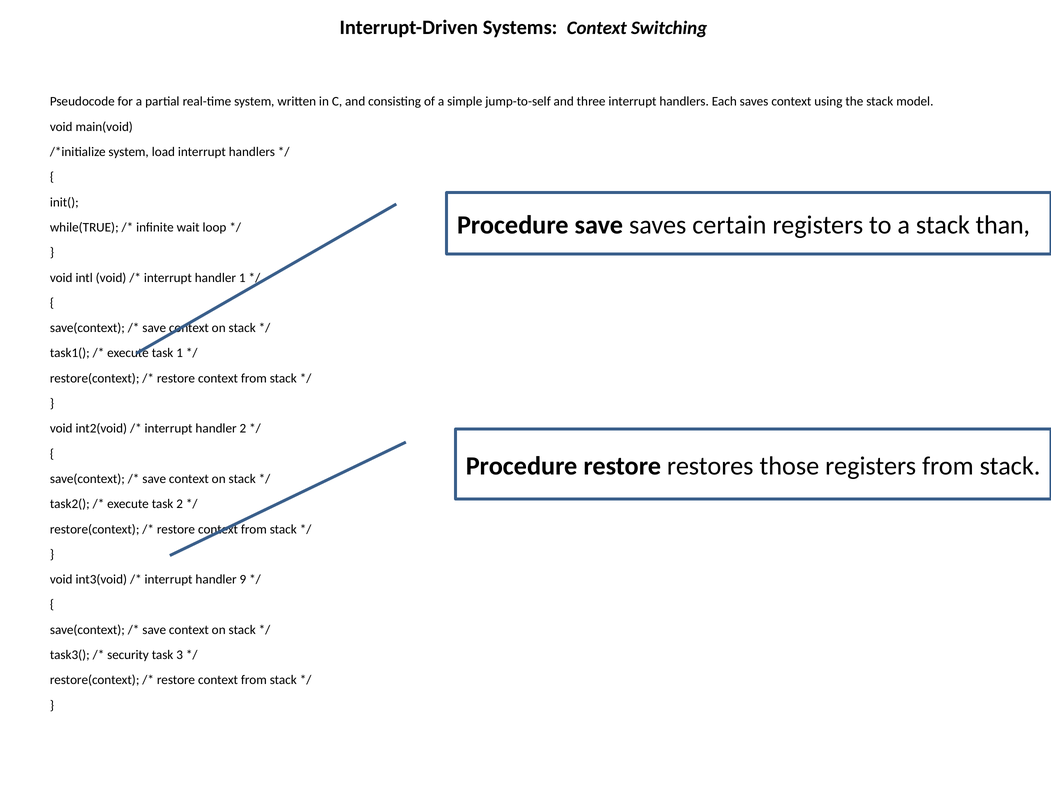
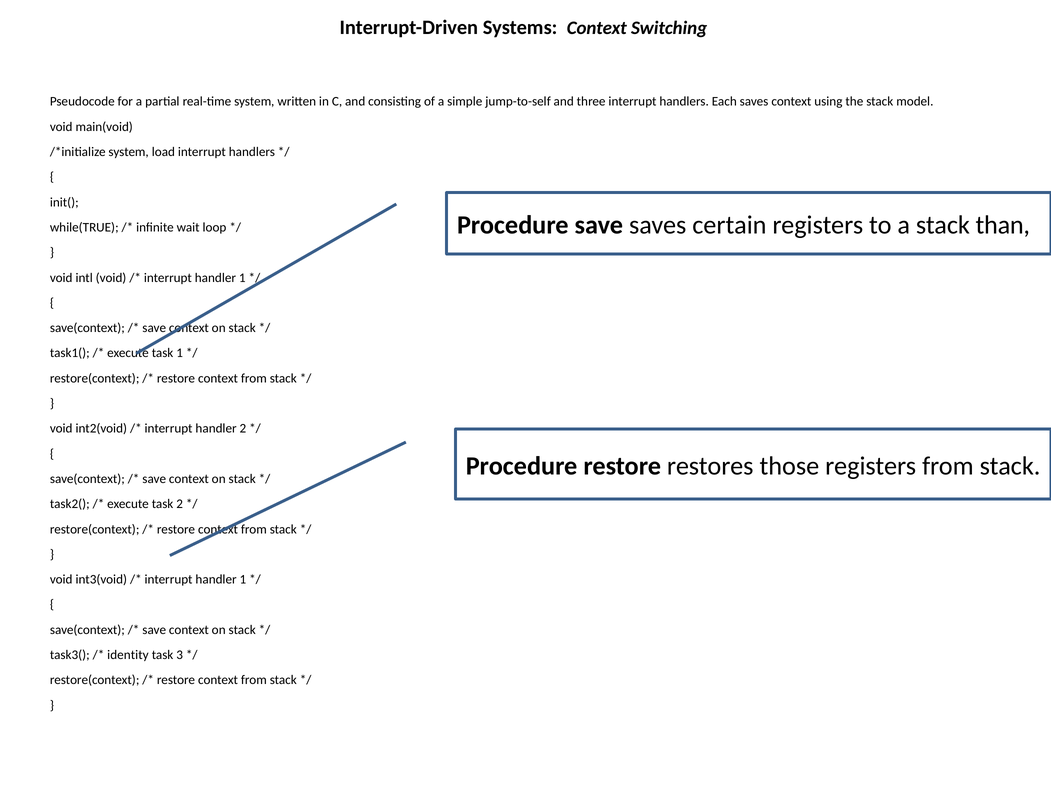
9 at (243, 580): 9 -> 1
security: security -> identity
